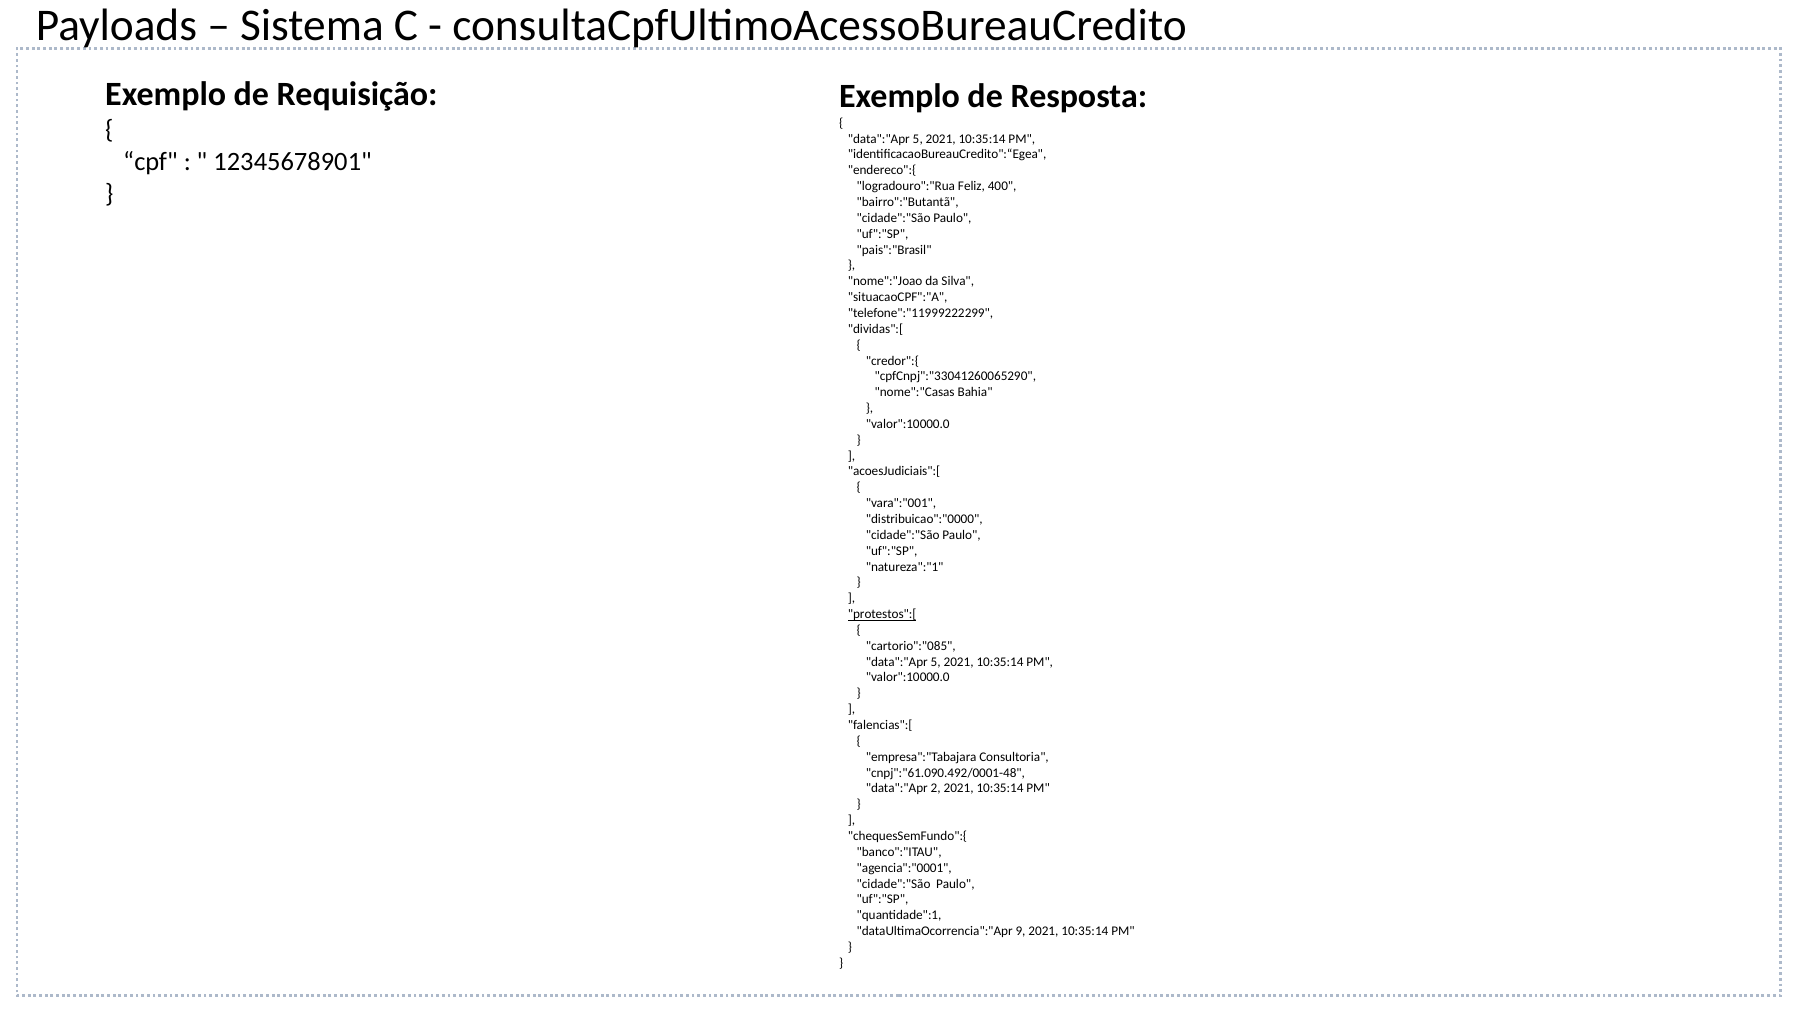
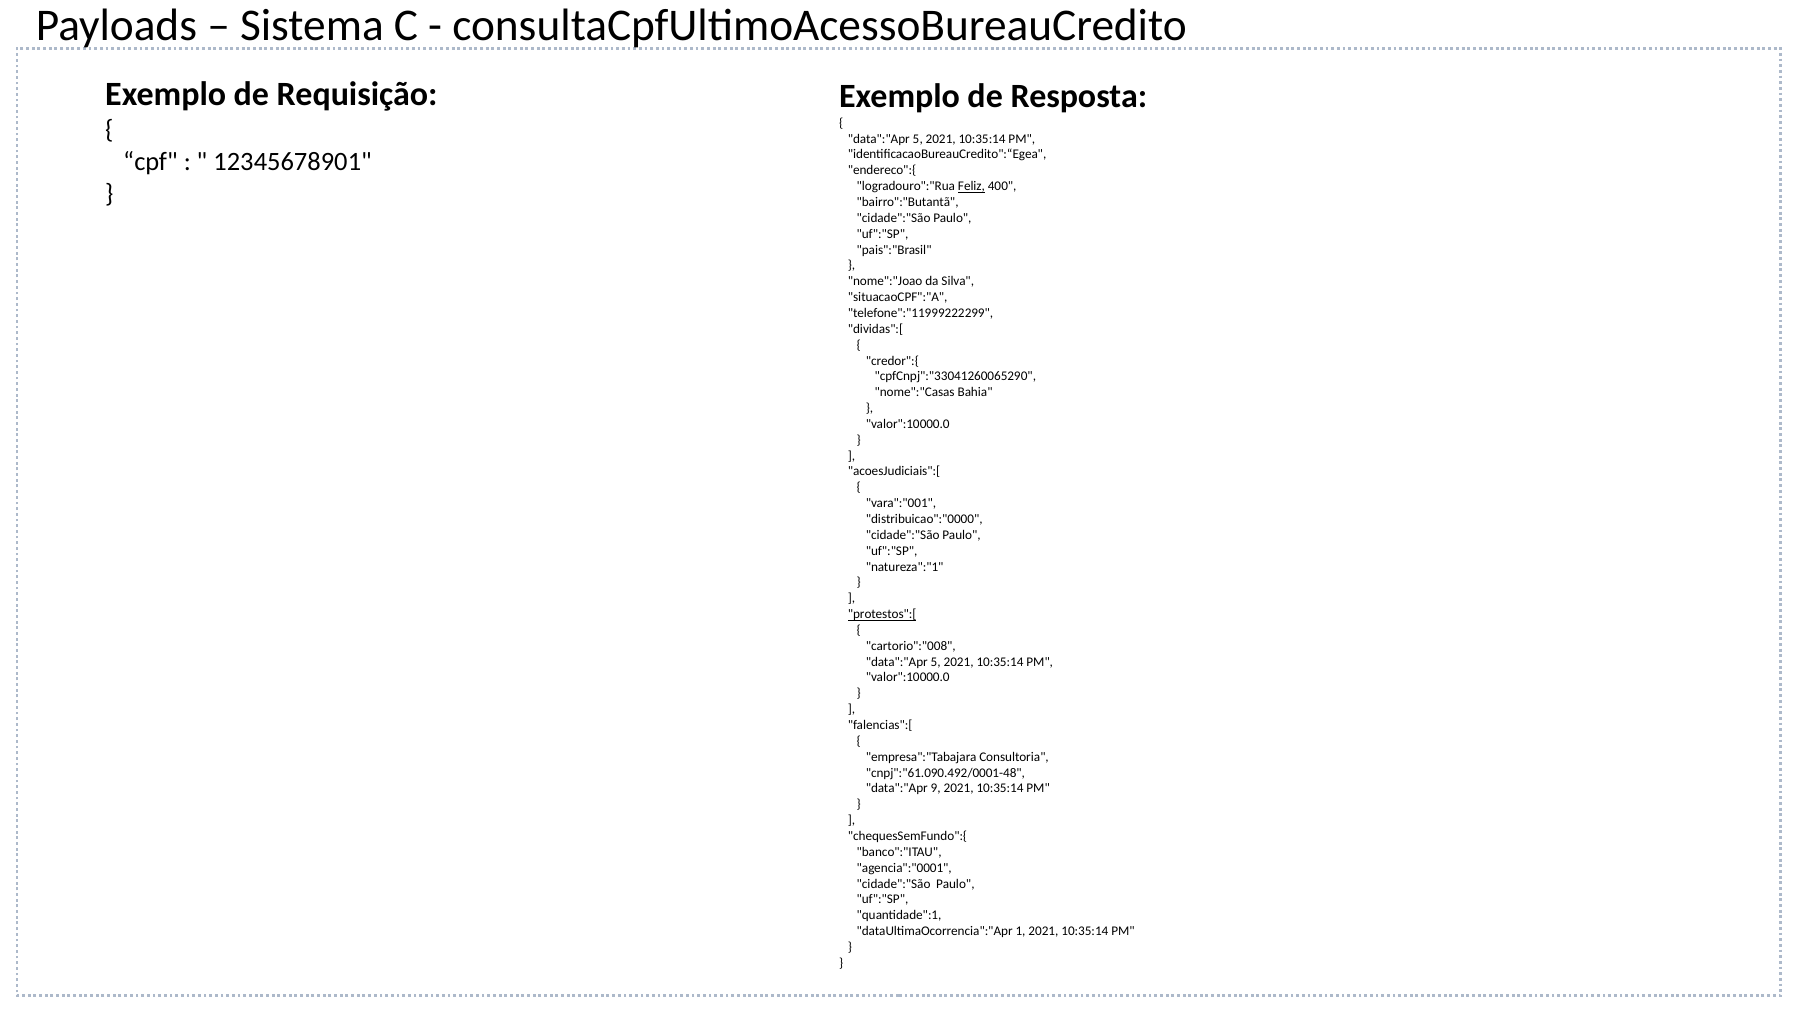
Feliz underline: none -> present
cartorio":"085: cartorio":"085 -> cartorio":"008
2: 2 -> 9
9: 9 -> 1
